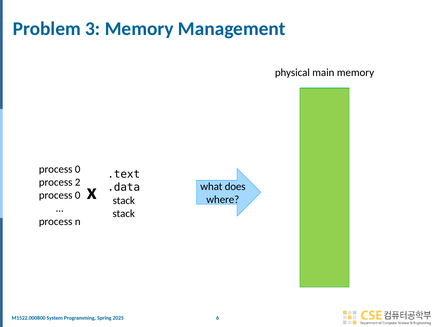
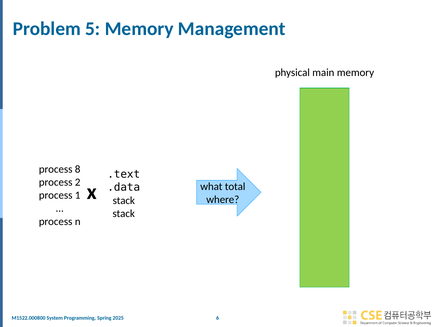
3: 3 -> 5
0 at (78, 169): 0 -> 8
does: does -> total
0 at (78, 195): 0 -> 1
